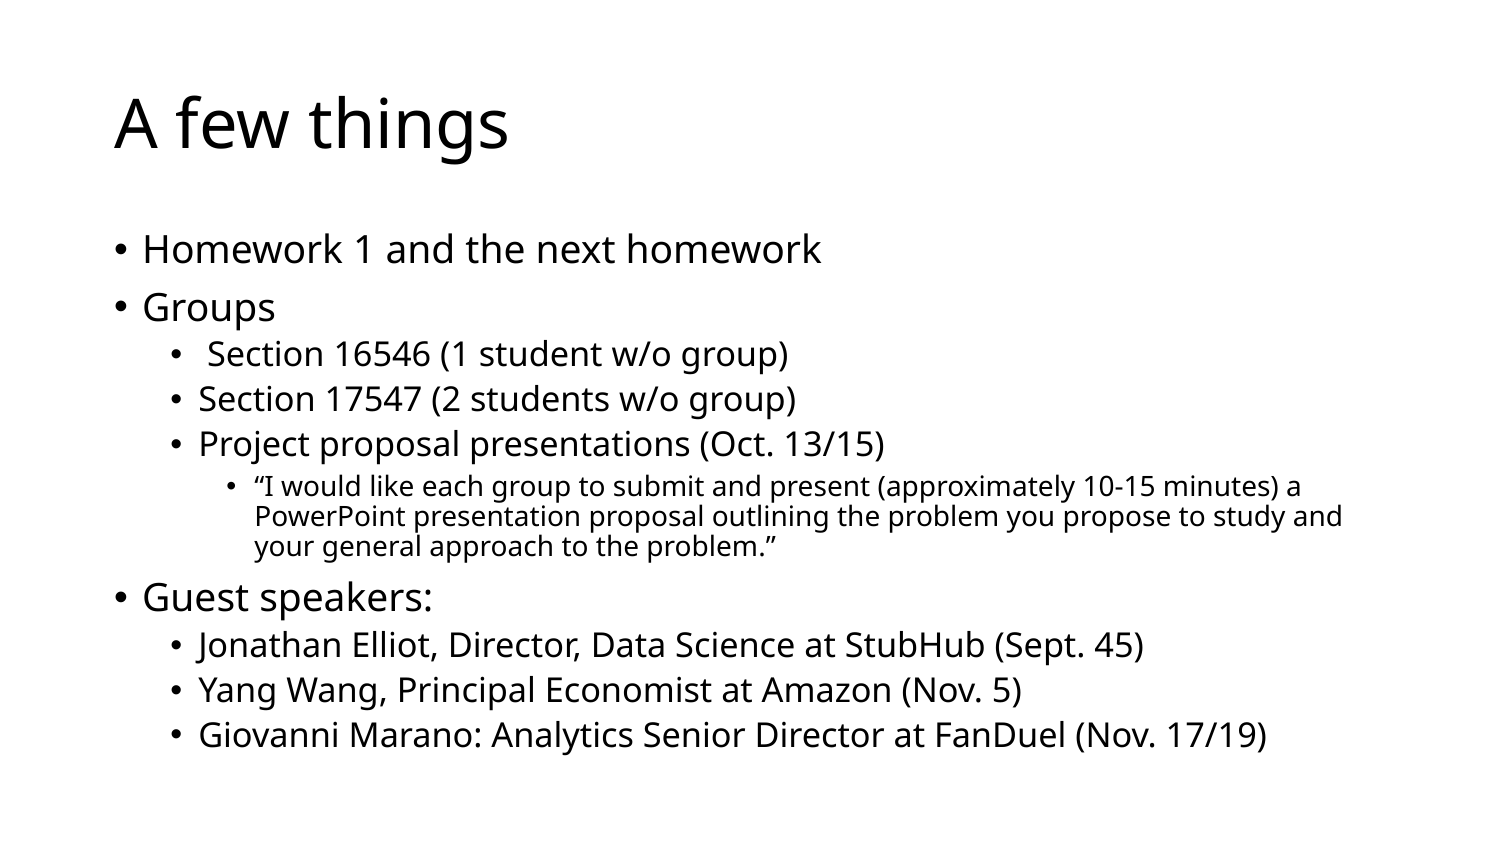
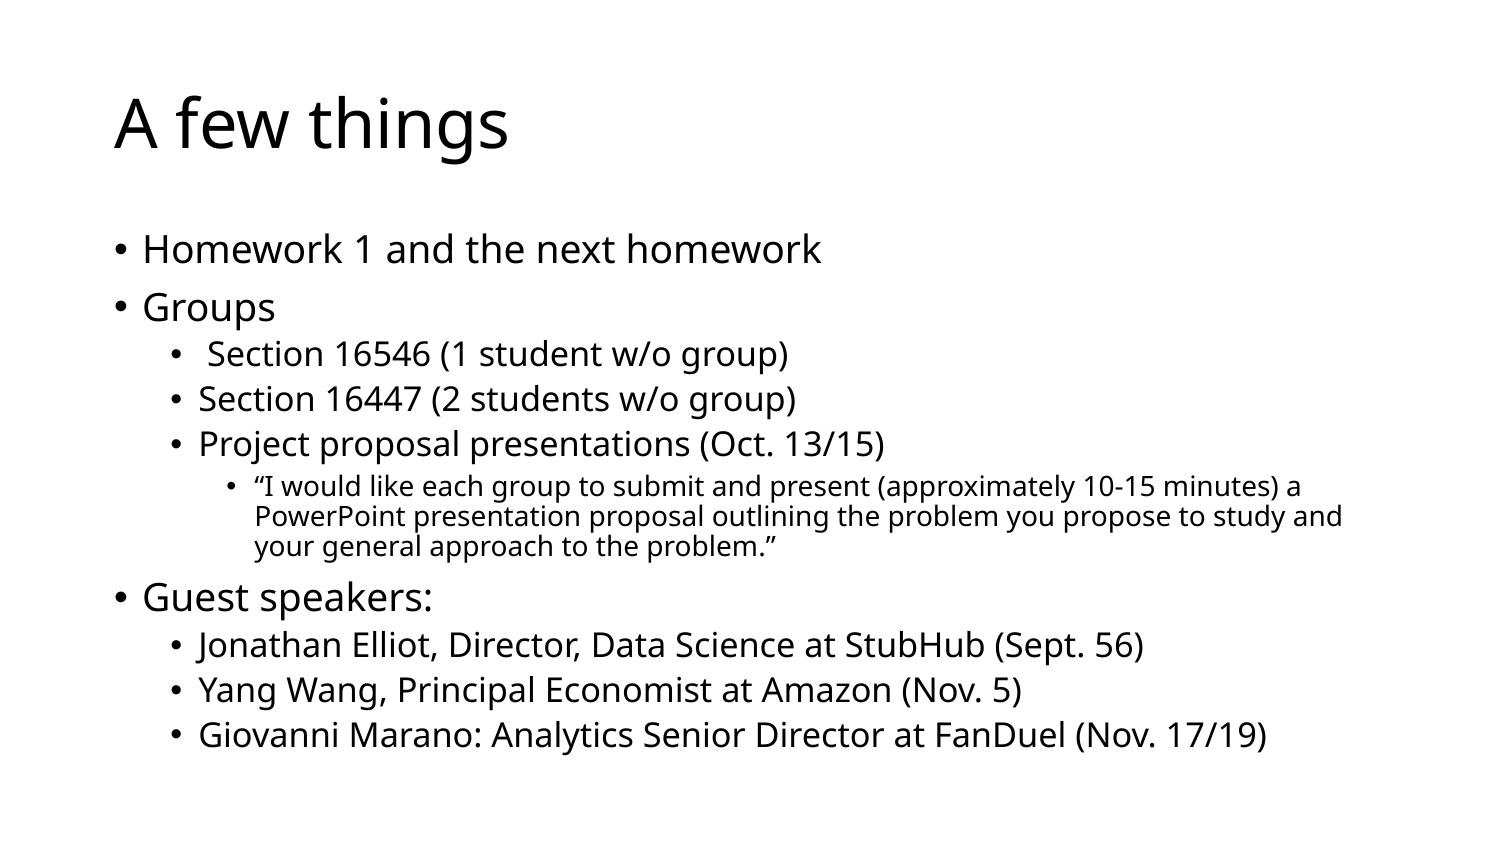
17547: 17547 -> 16447
45: 45 -> 56
